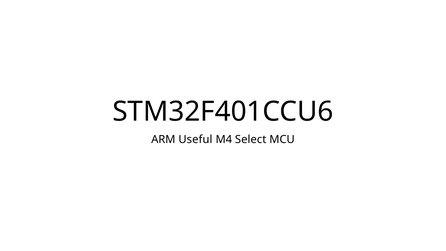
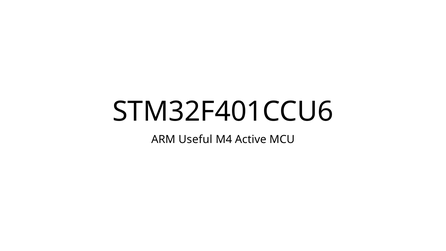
Select: Select -> Active
